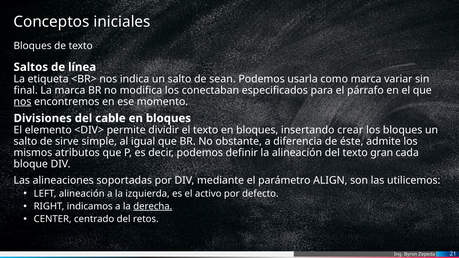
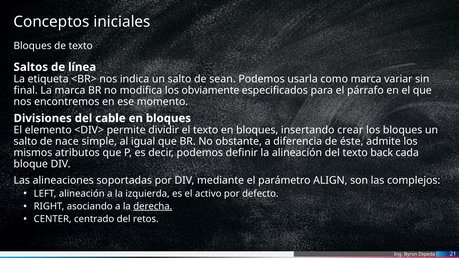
conectaban: conectaban -> obviamente
nos at (22, 102) underline: present -> none
sirve: sirve -> nace
gran: gran -> back
utilicemos: utilicemos -> complejos
indicamos: indicamos -> asociando
